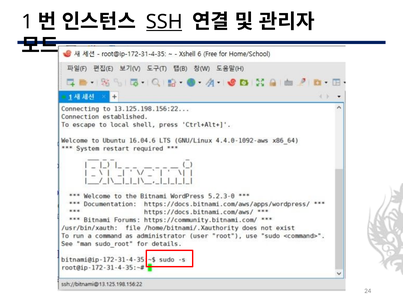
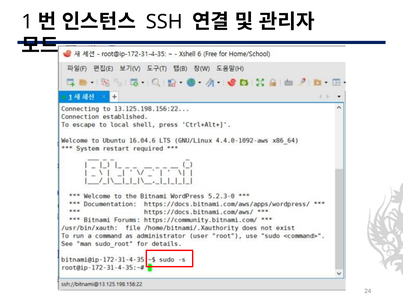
SSH underline: present -> none
